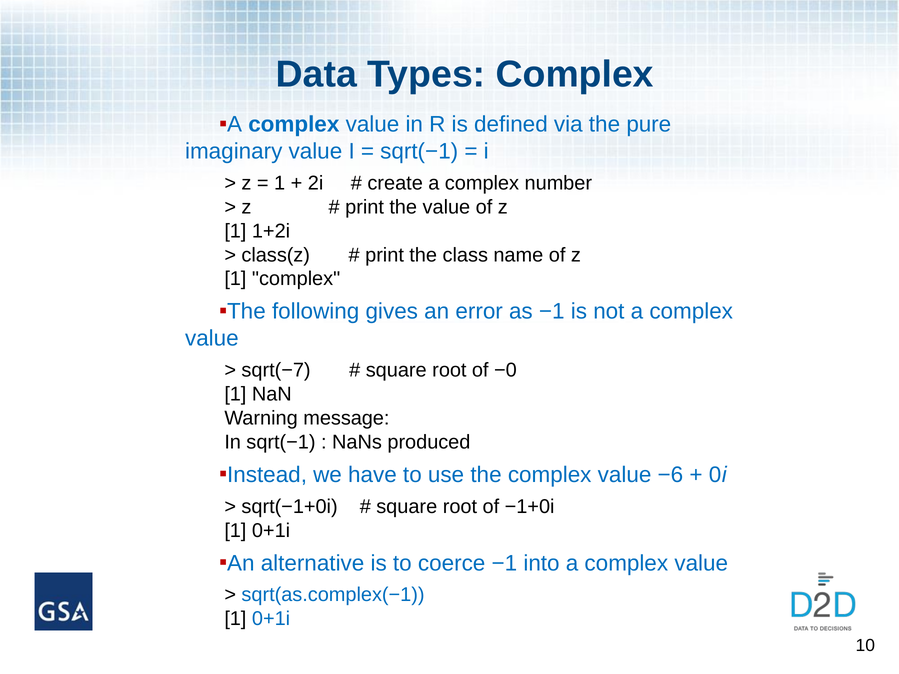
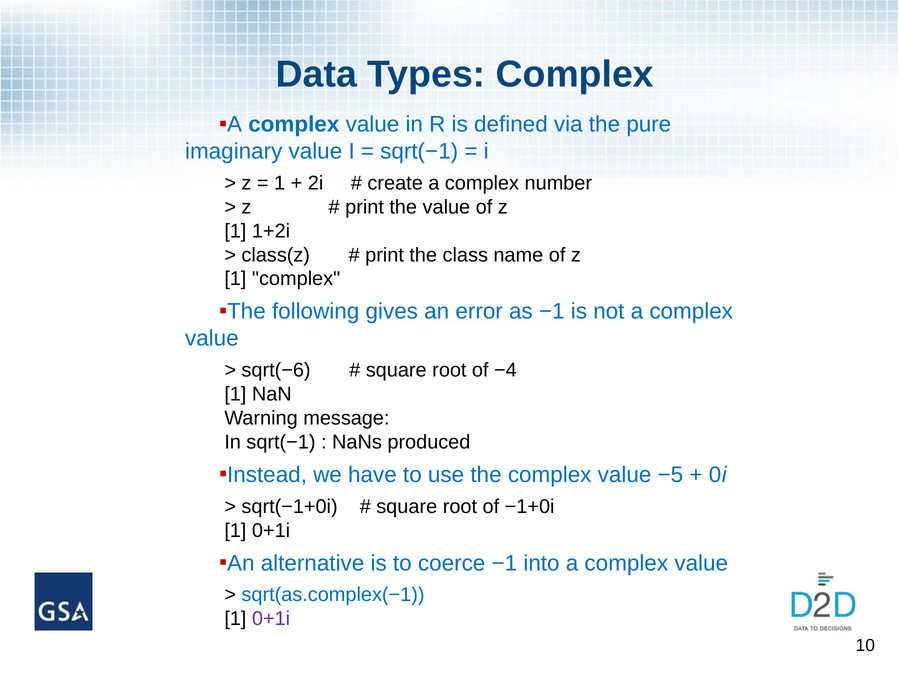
sqrt(−7: sqrt(−7 -> sqrt(−6
−0: −0 -> −4
−6: −6 -> −5
0+1i at (271, 619) colour: blue -> purple
